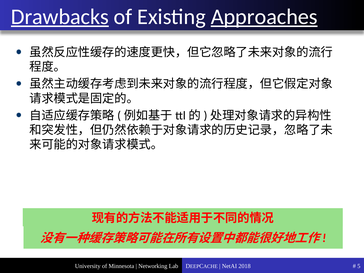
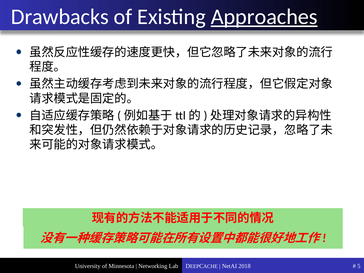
Drawbacks underline: present -> none
